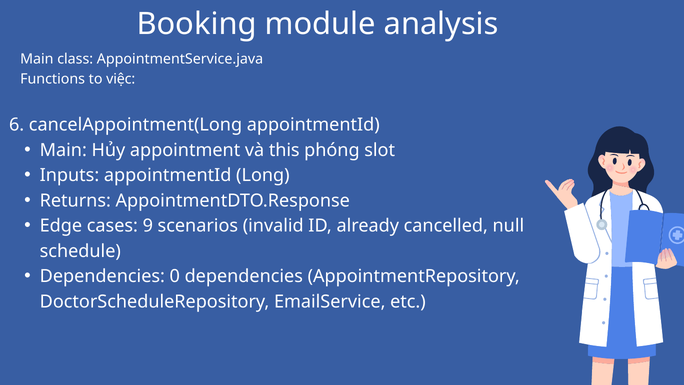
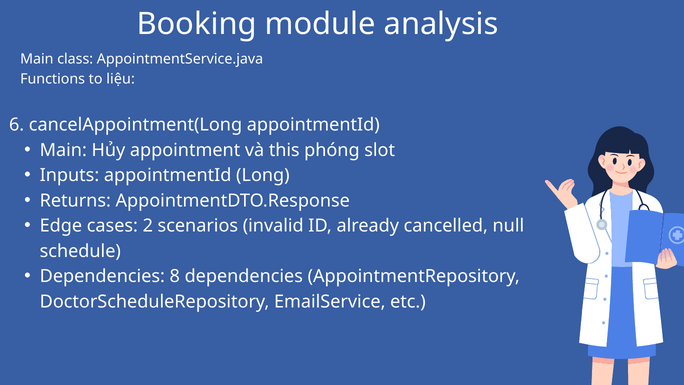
việc: việc -> liệu
9: 9 -> 2
0: 0 -> 8
